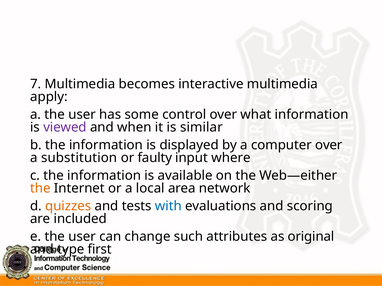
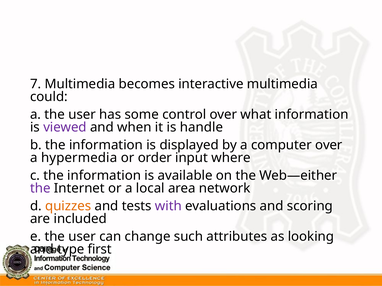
apply: apply -> could
similar: similar -> handle
substitution: substitution -> hypermedia
faulty: faulty -> order
the at (40, 189) colour: orange -> purple
with colour: blue -> purple
original: original -> looking
